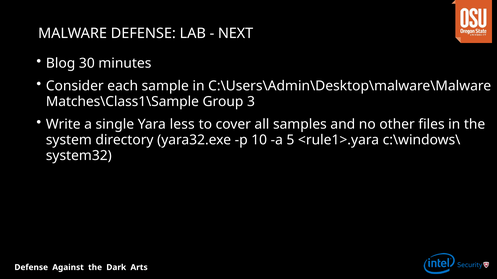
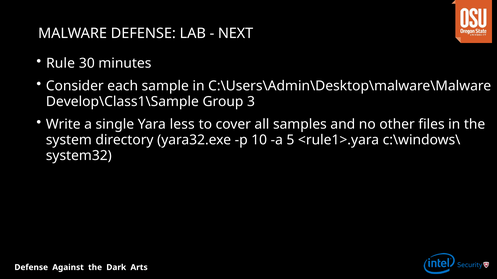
Blog: Blog -> Rule
Matches\Class1\Sample: Matches\Class1\Sample -> Develop\Class1\Sample
